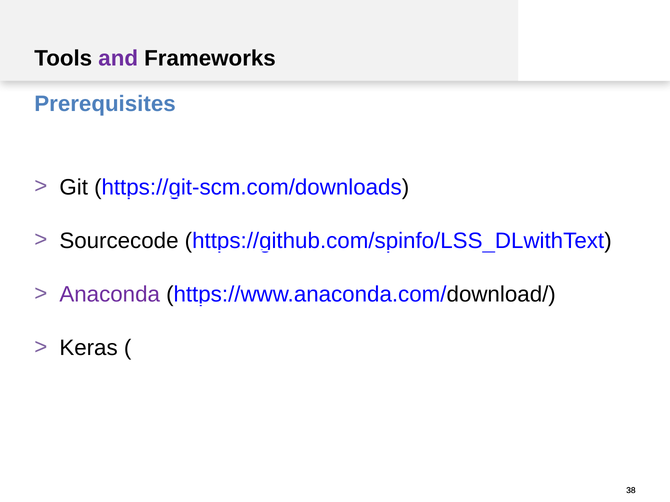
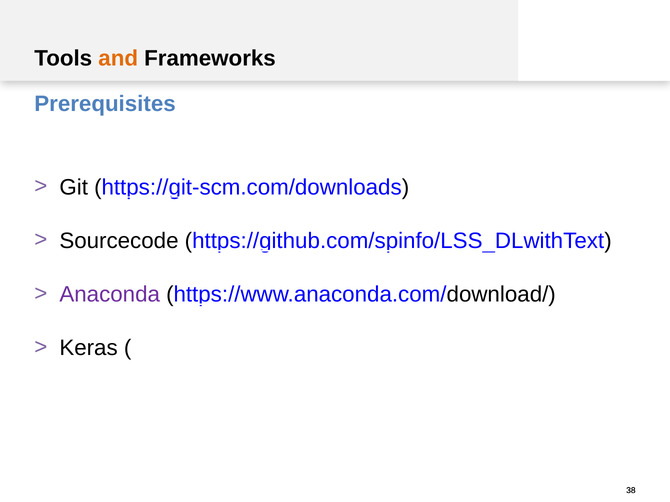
and colour: purple -> orange
